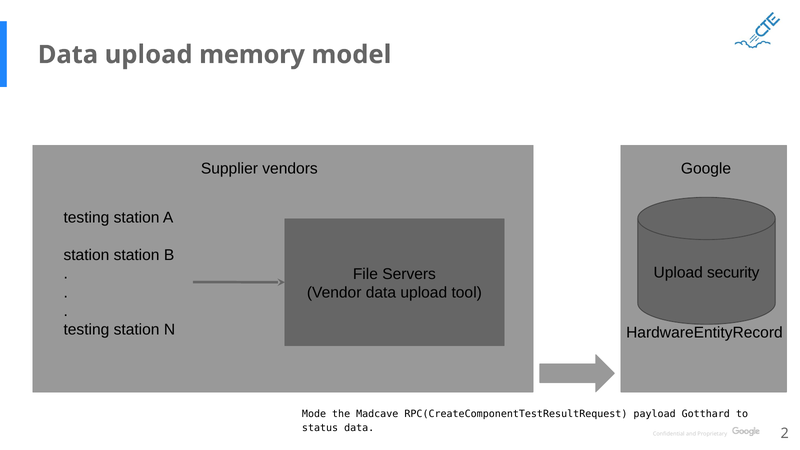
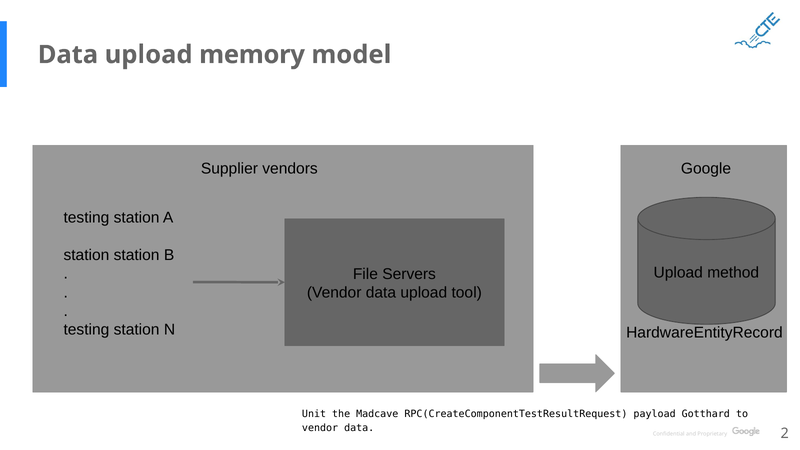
security: security -> method
Mode: Mode -> Unit
status at (320, 428): status -> vendor
